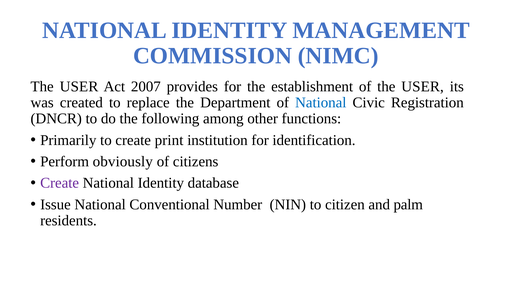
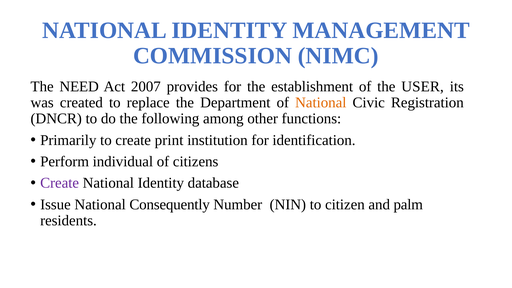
USER at (79, 87): USER -> NEED
National at (321, 103) colour: blue -> orange
obviously: obviously -> individual
Conventional: Conventional -> Consequently
